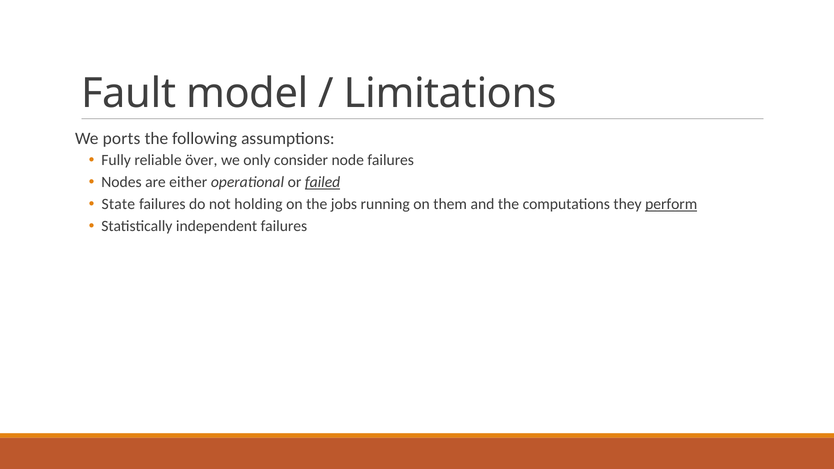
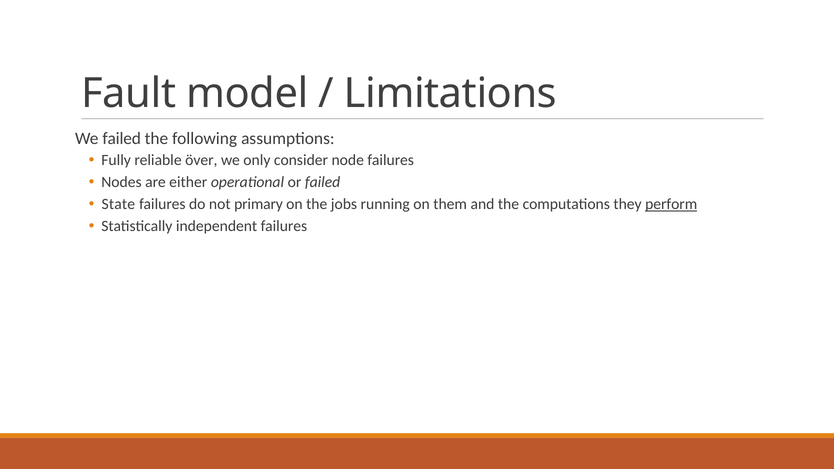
We ports: ports -> failed
failed at (323, 182) underline: present -> none
holding: holding -> primary
